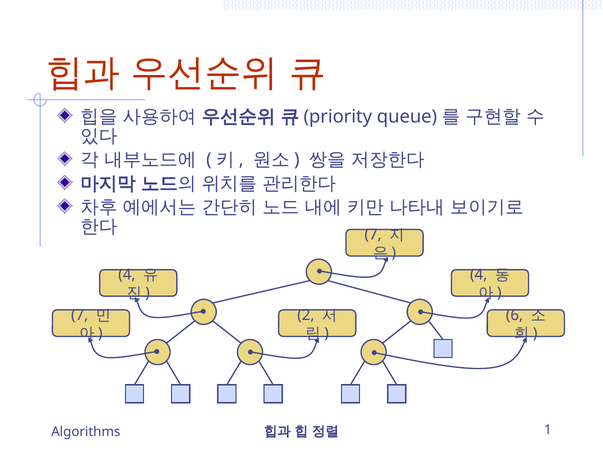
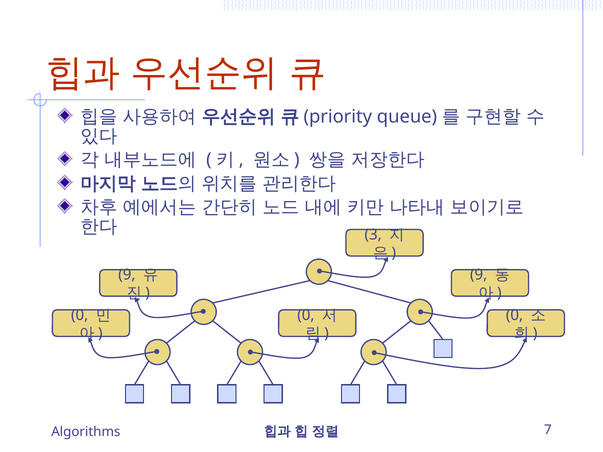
7 at (373, 235): 7 -> 3
4 at (127, 275): 4 -> 9
4 at (479, 275): 4 -> 9
7 at (80, 315): 7 -> 0
2 at (306, 315): 2 -> 0
6 at (515, 315): 6 -> 0
1: 1 -> 7
